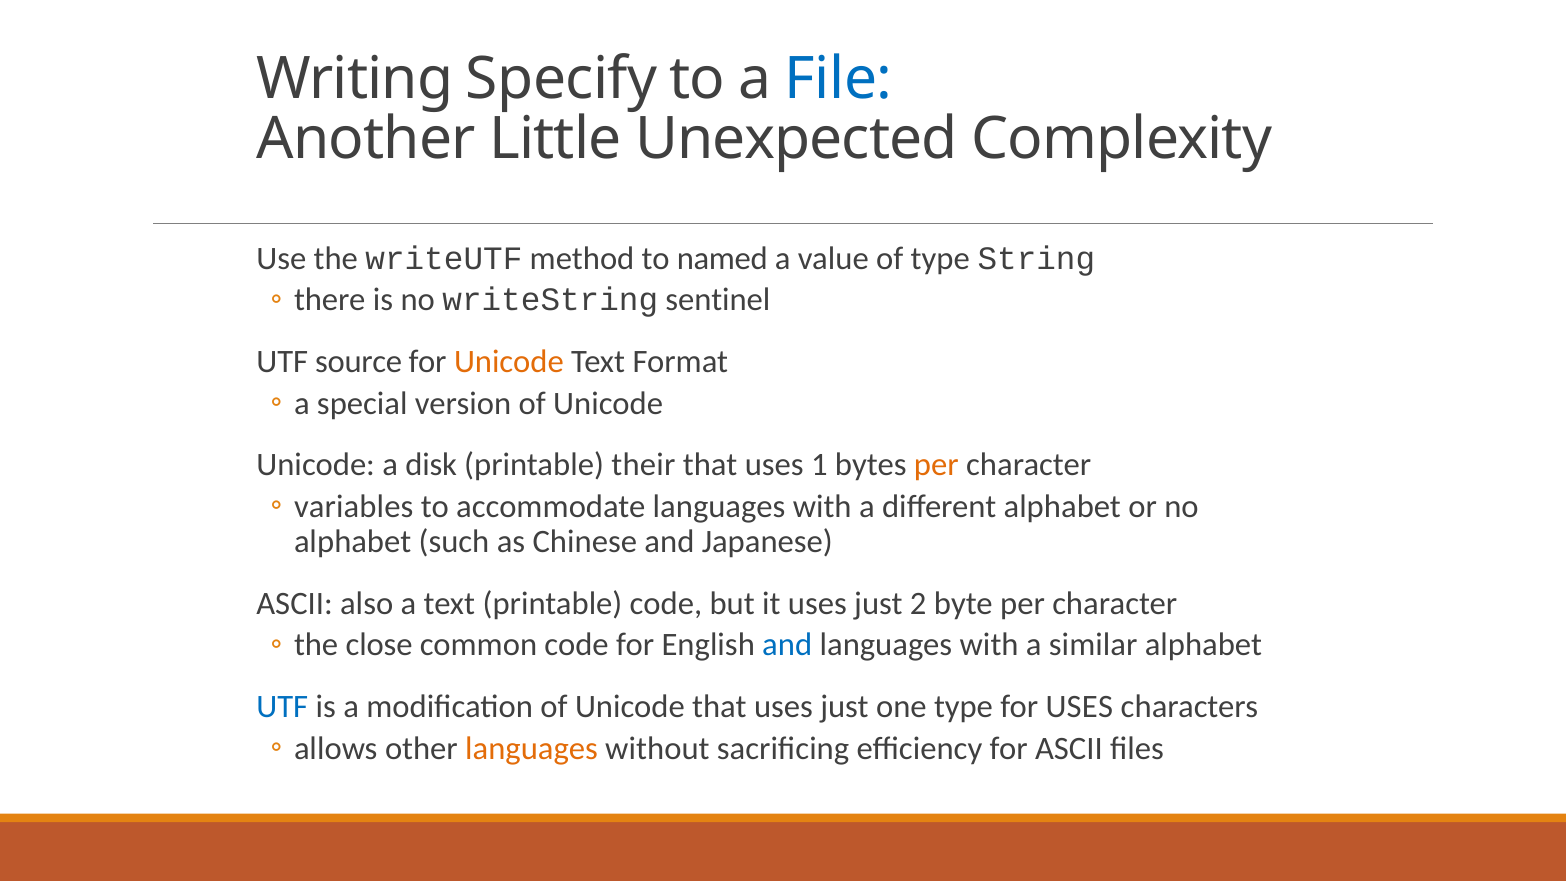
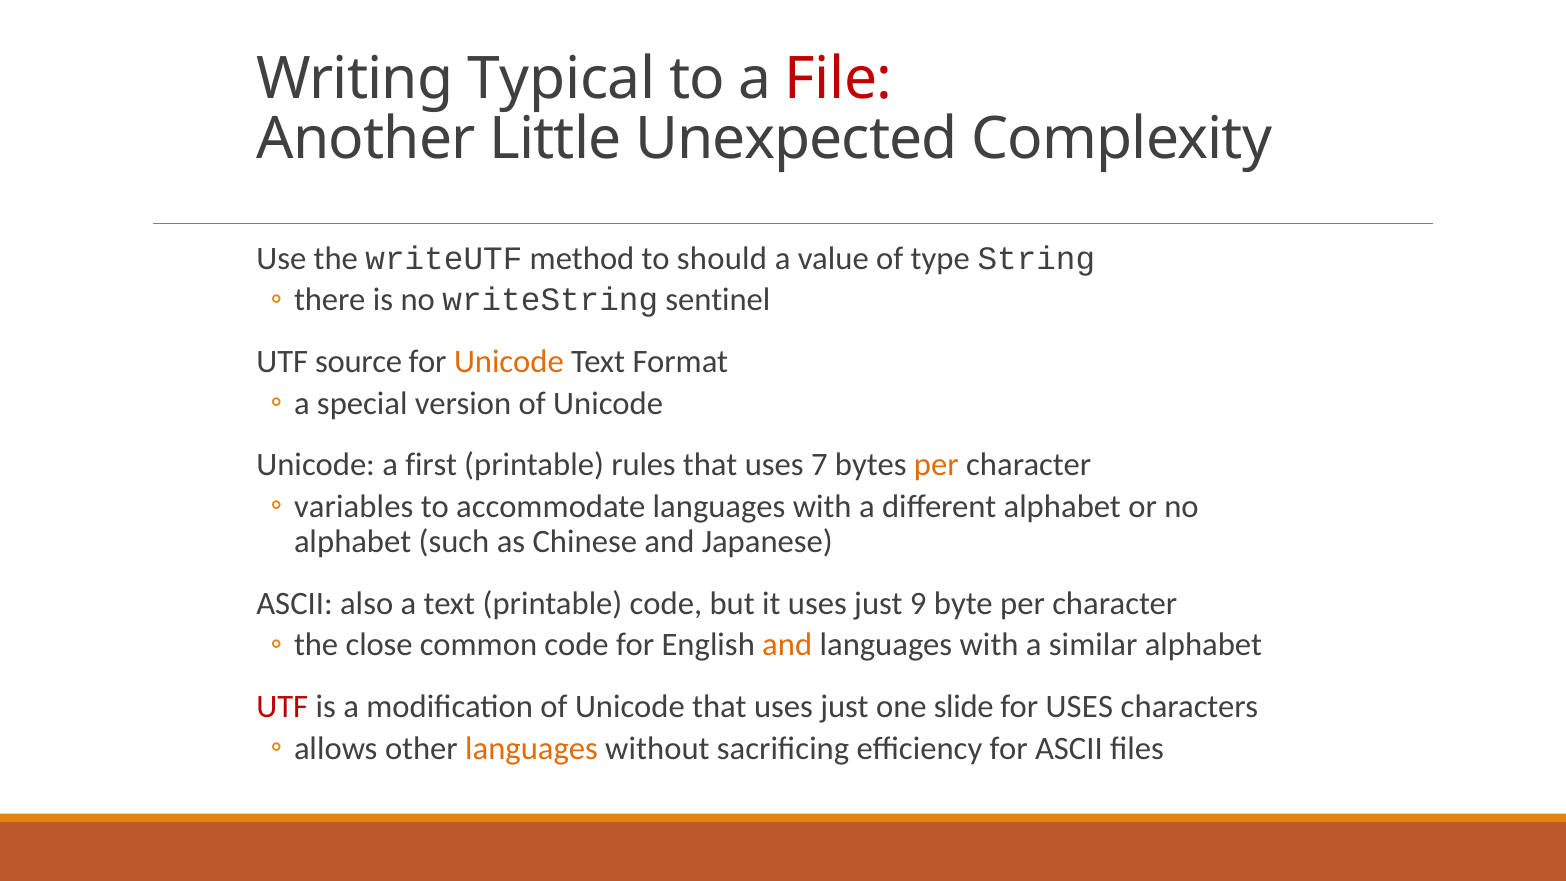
Specify: Specify -> Typical
File colour: blue -> red
named: named -> should
disk: disk -> first
their: their -> rules
1: 1 -> 7
2: 2 -> 9
and at (787, 645) colour: blue -> orange
UTF at (282, 706) colour: blue -> red
one type: type -> slide
